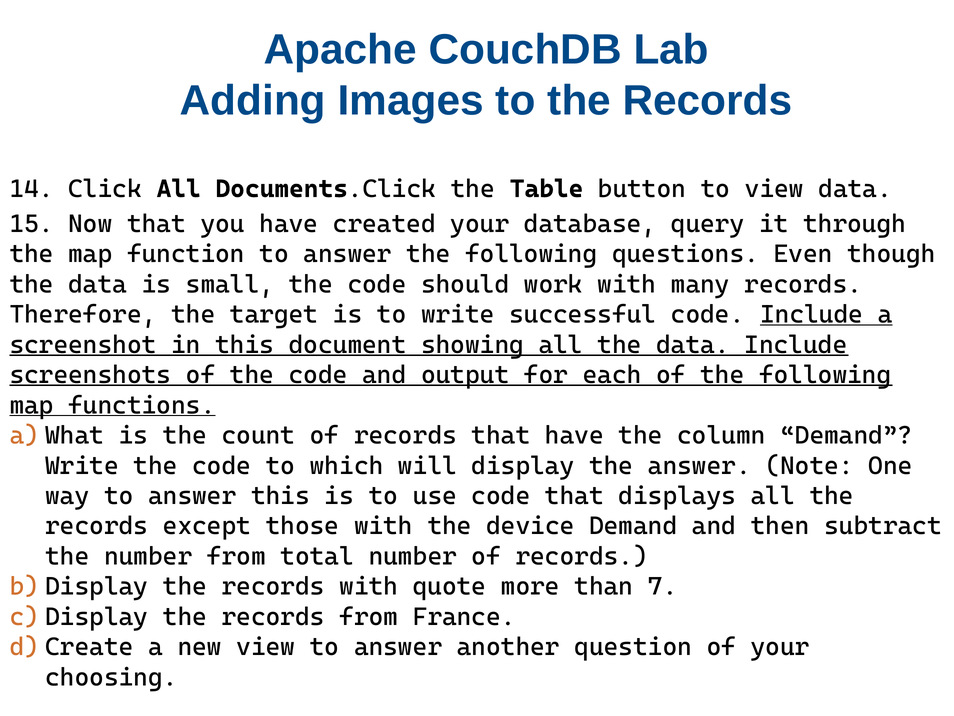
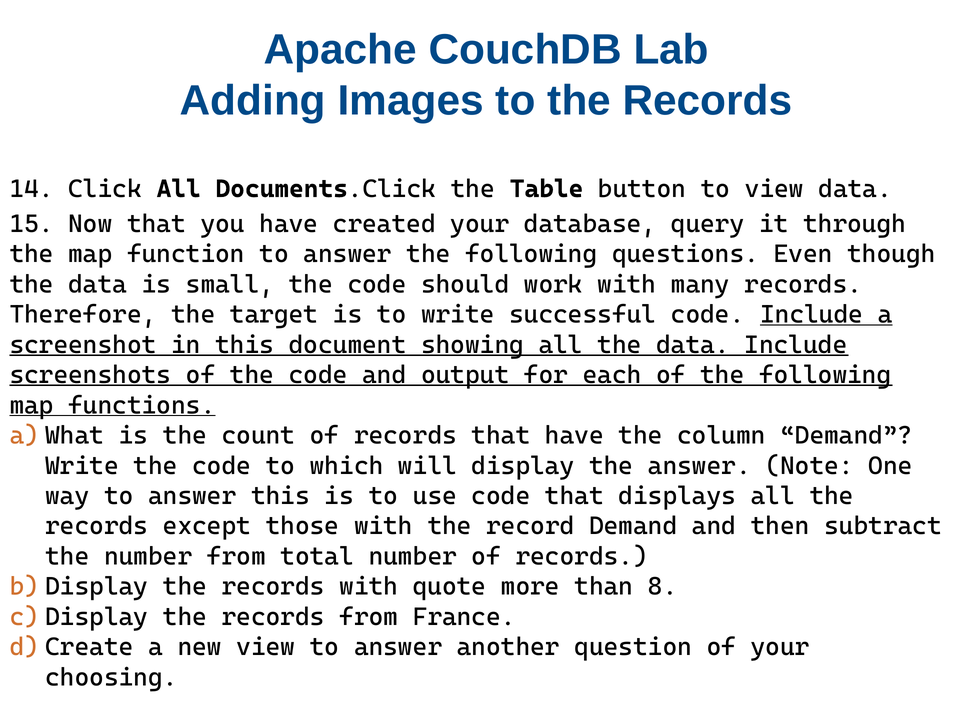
device: device -> record
7: 7 -> 8
